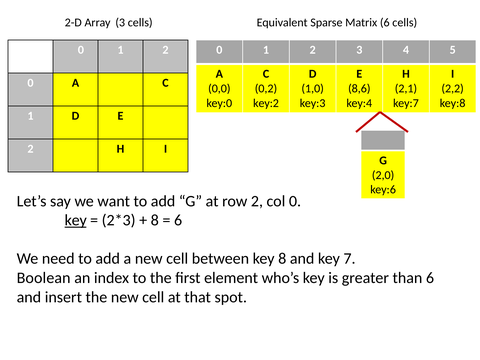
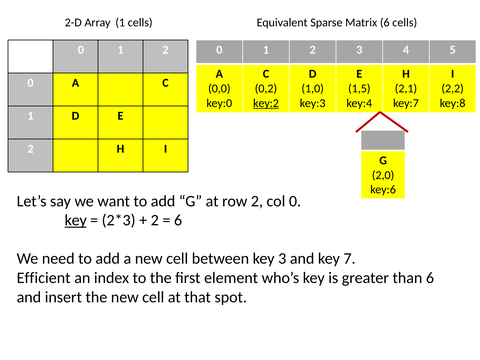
Array 3: 3 -> 1
8,6: 8,6 -> 1,5
key:2 underline: none -> present
8 at (155, 220): 8 -> 2
key 8: 8 -> 3
Boolean: Boolean -> Efficient
